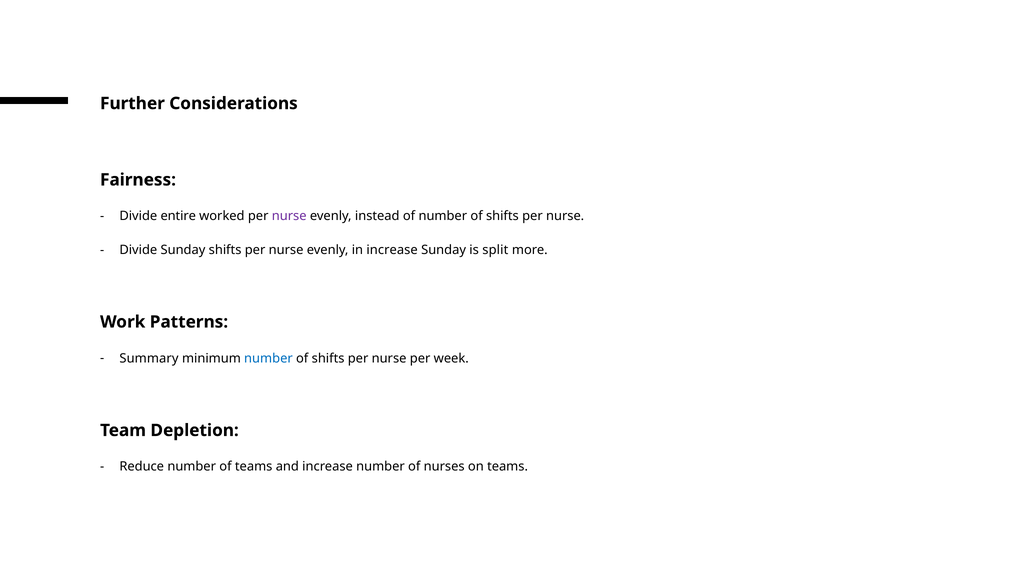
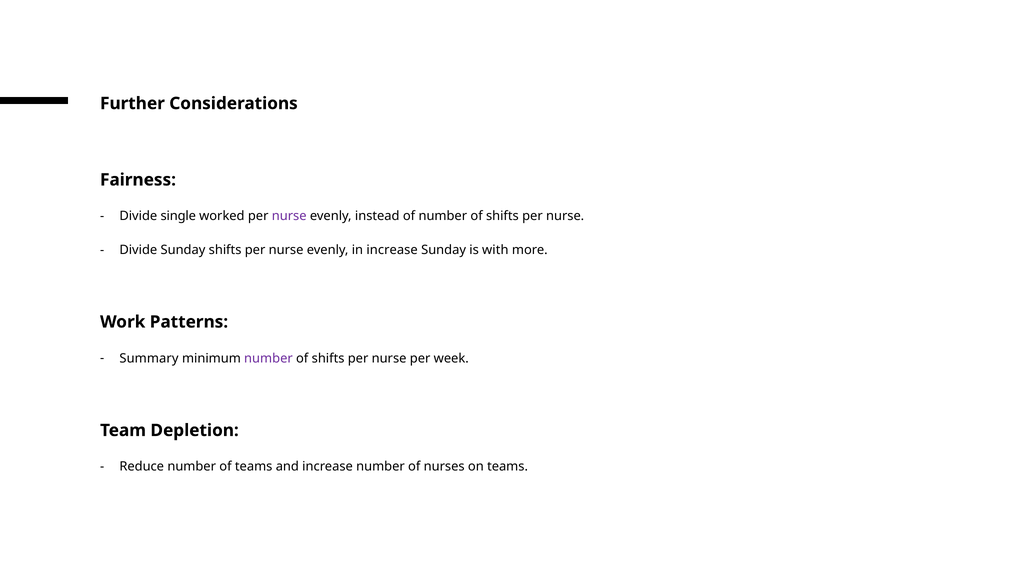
entire: entire -> single
split: split -> with
number at (268, 358) colour: blue -> purple
